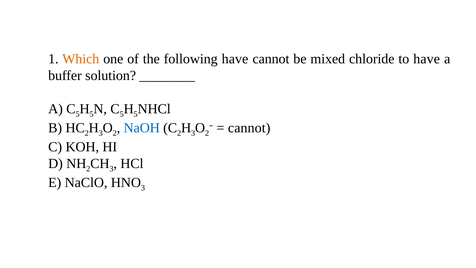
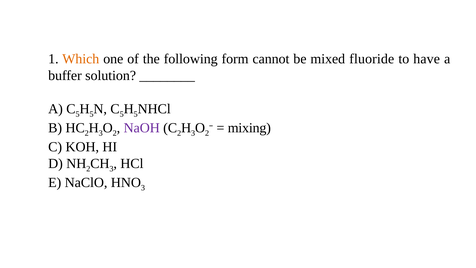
following have: have -> form
chloride: chloride -> fluoride
NaOH colour: blue -> purple
cannot at (249, 128): cannot -> mixing
